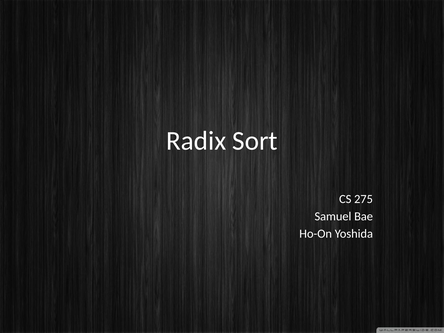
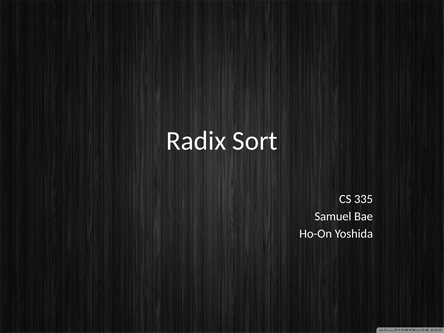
275: 275 -> 335
